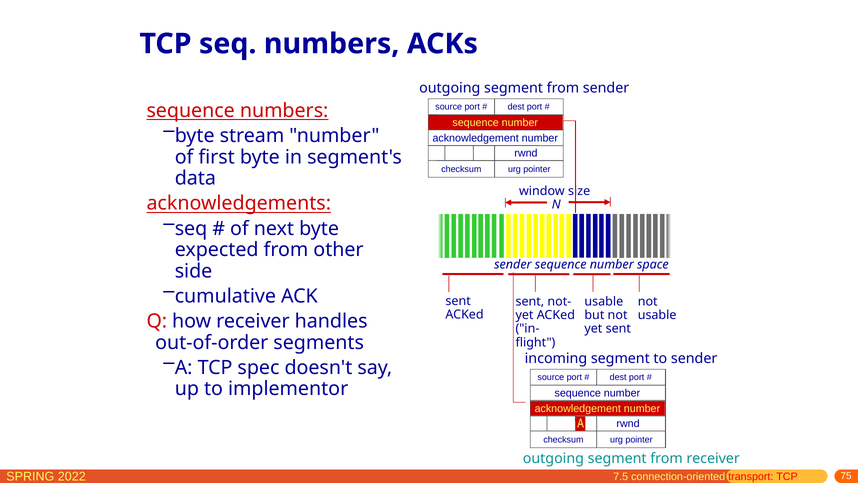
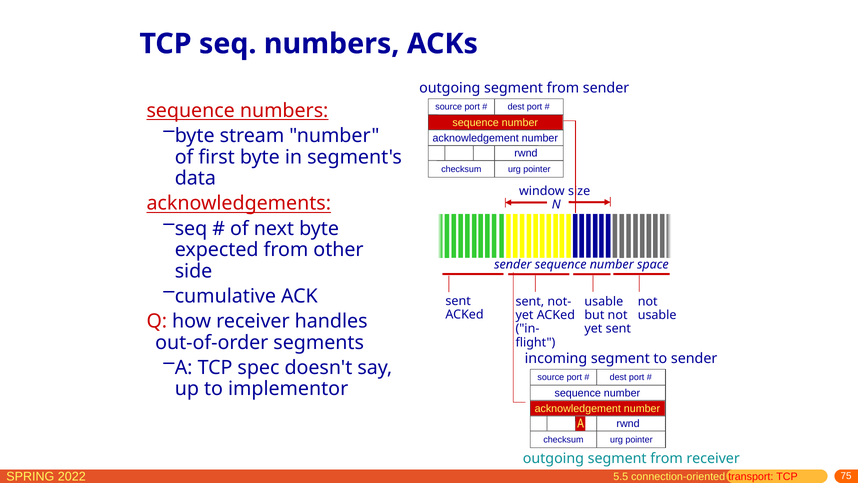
7.5: 7.5 -> 5.5
